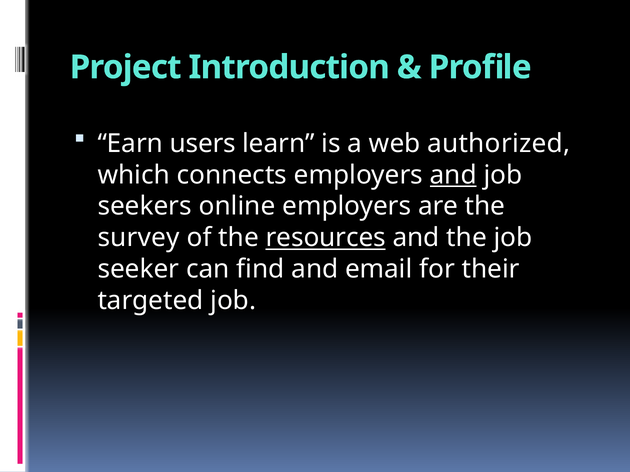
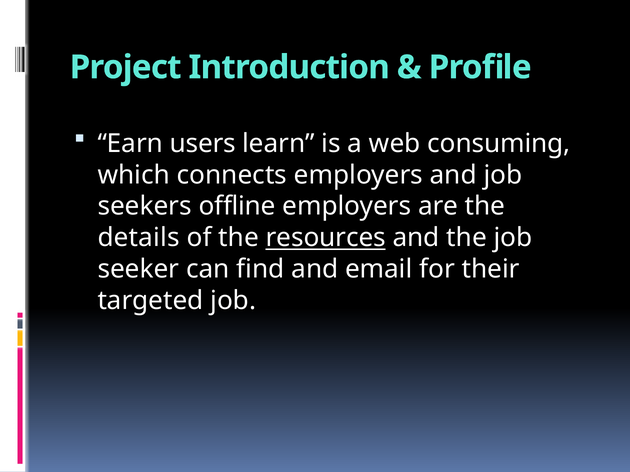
authorized: authorized -> consuming
and at (453, 175) underline: present -> none
online: online -> offline
survey: survey -> details
